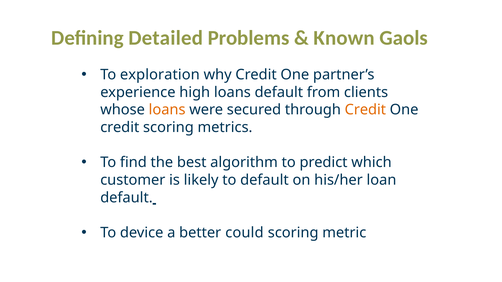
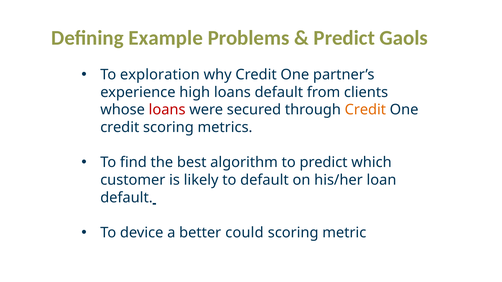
Detailed: Detailed -> Example
Known at (344, 38): Known -> Predict
loans at (167, 110) colour: orange -> red
